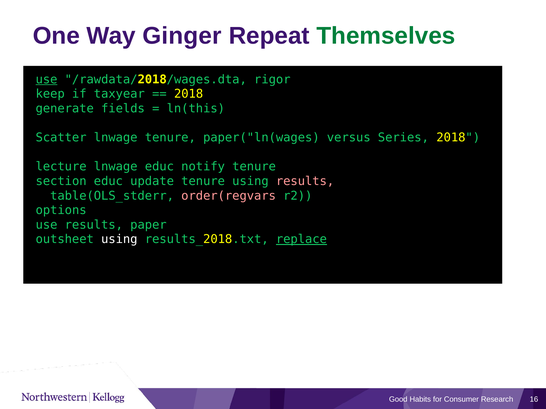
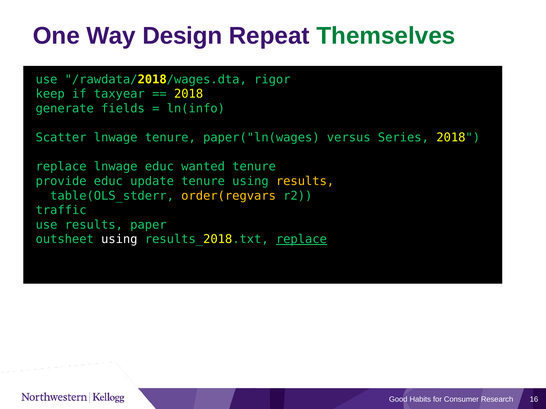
Ginger: Ginger -> Design
use at (47, 80) underline: present -> none
ln(this: ln(this -> ln(info
lecture at (61, 167): lecture -> replace
notify: notify -> wanted
section: section -> provide
results at (305, 181) colour: pink -> yellow
order(regvars colour: pink -> yellow
options: options -> traffic
